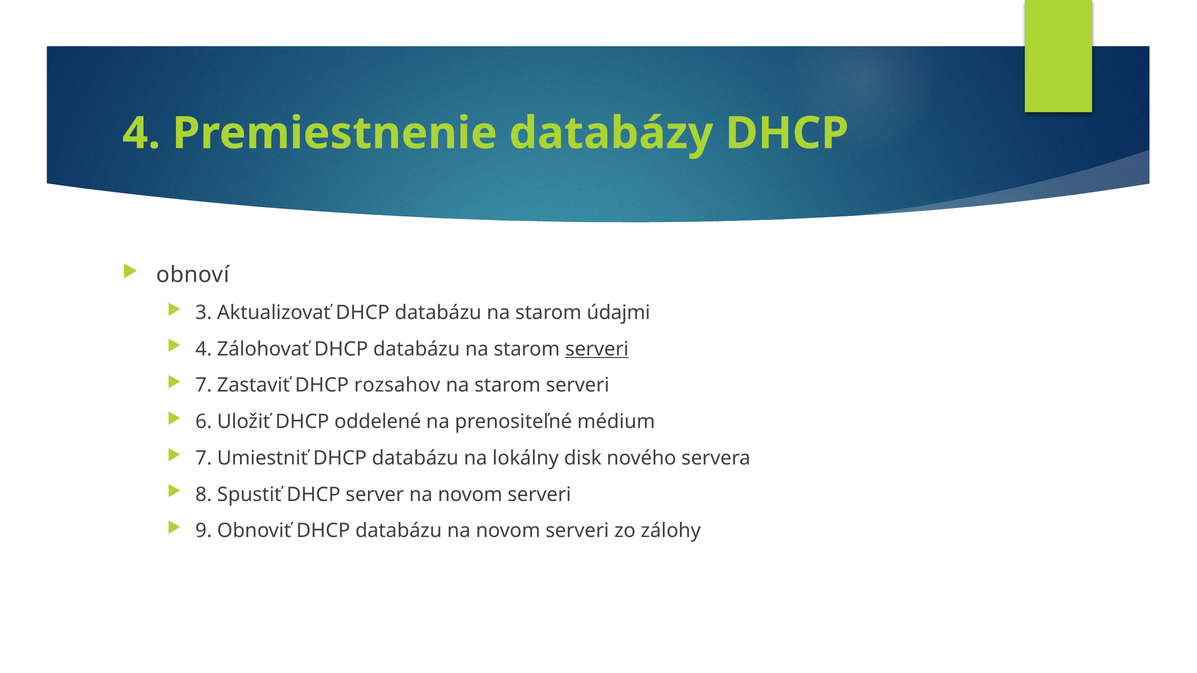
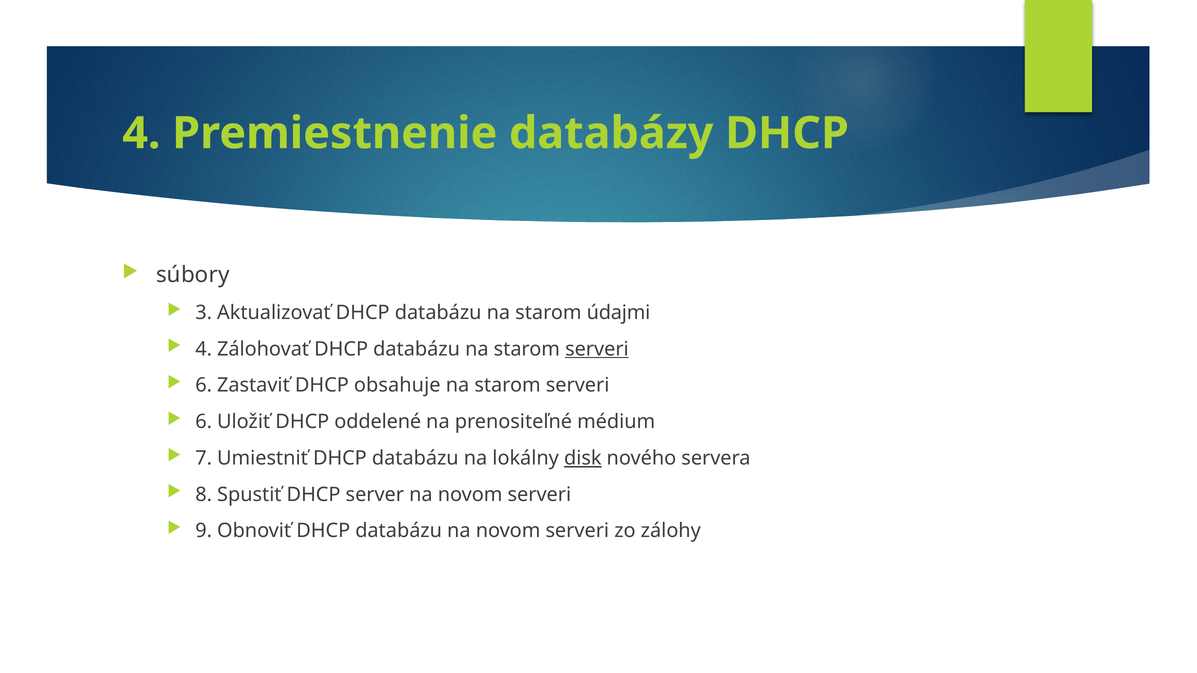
obnoví: obnoví -> súbory
7 at (204, 386): 7 -> 6
rozsahov: rozsahov -> obsahuje
disk underline: none -> present
